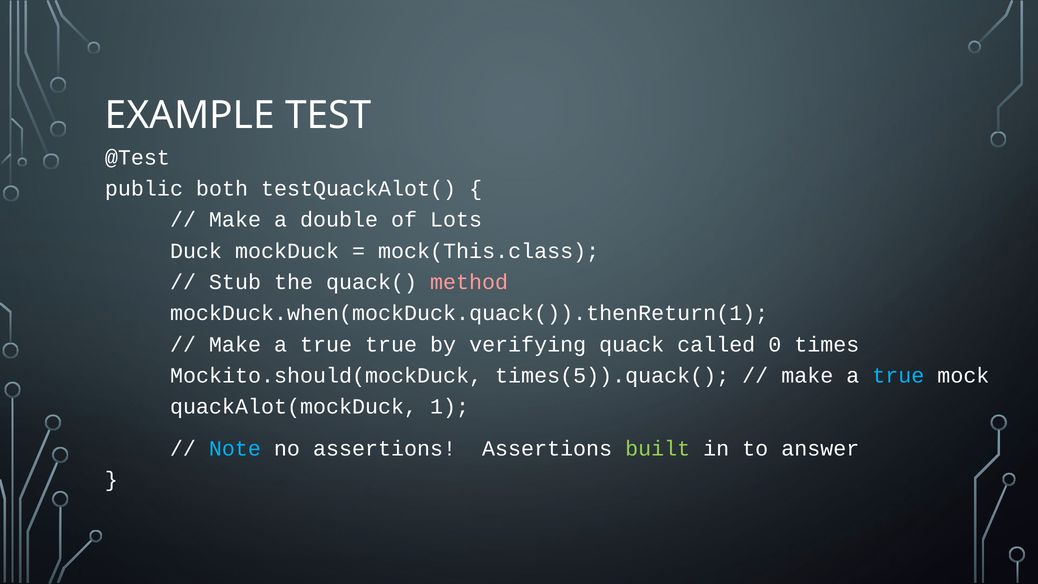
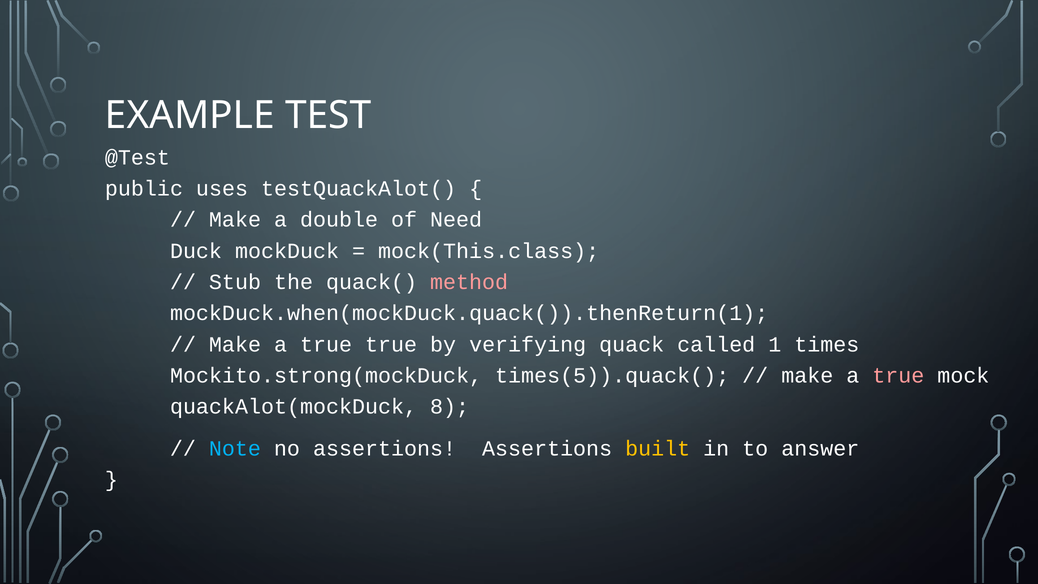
both: both -> uses
Lots: Lots -> Need
0: 0 -> 1
Mockito.should(mockDuck: Mockito.should(mockDuck -> Mockito.strong(mockDuck
true at (898, 375) colour: light blue -> pink
1: 1 -> 8
built colour: light green -> yellow
